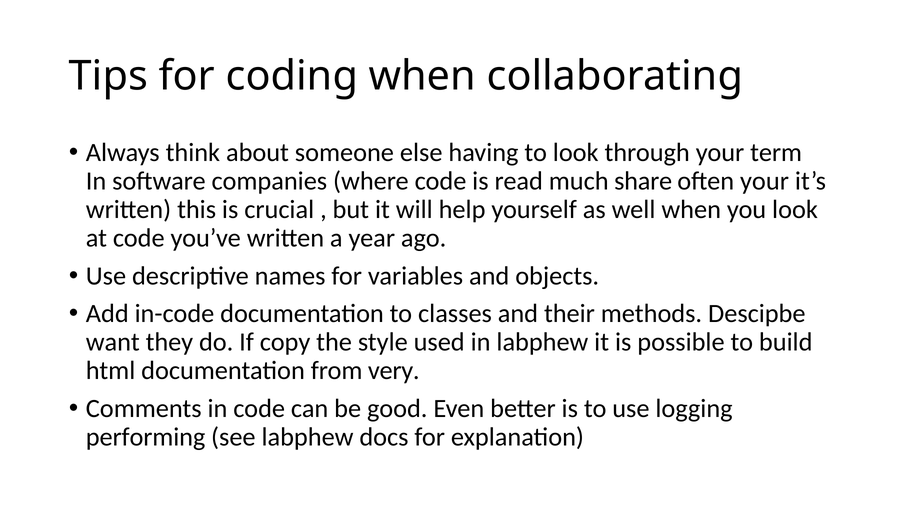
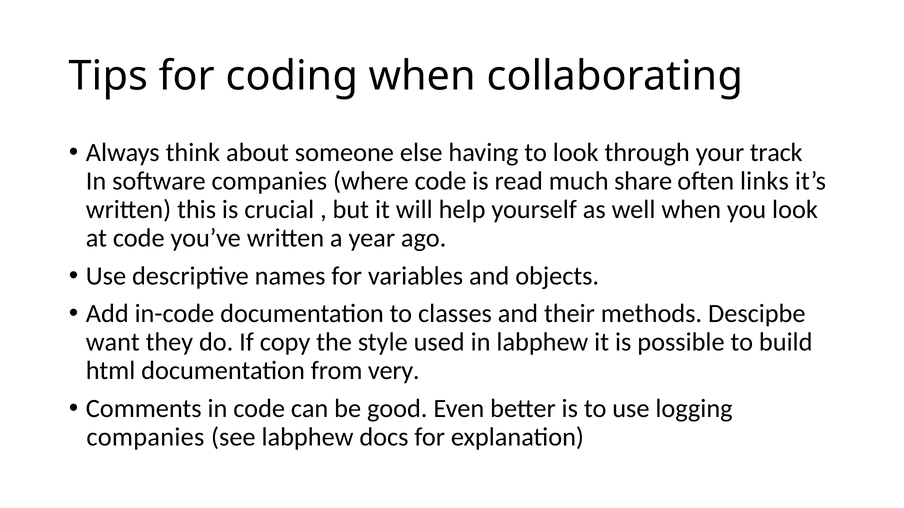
term: term -> track
often your: your -> links
performing at (146, 437): performing -> companies
